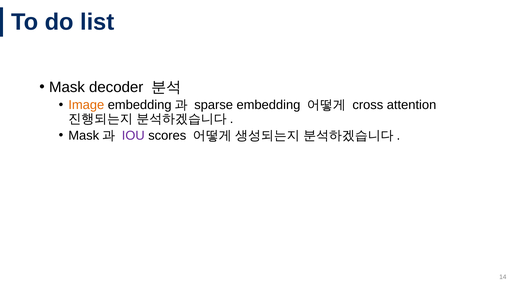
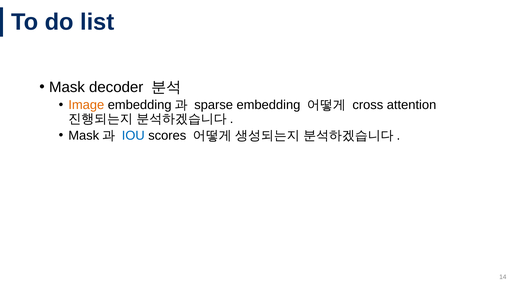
IOU colour: purple -> blue
